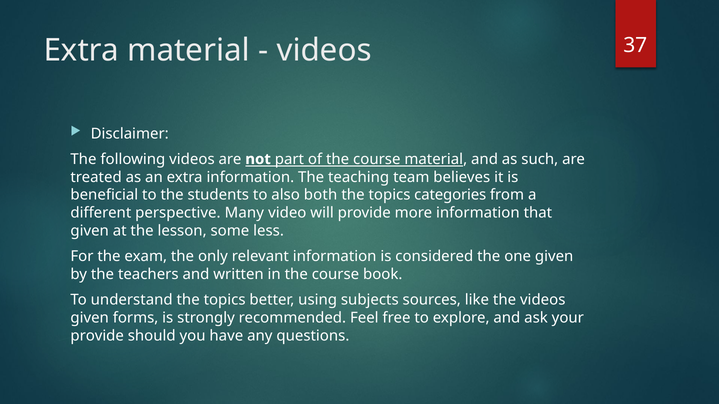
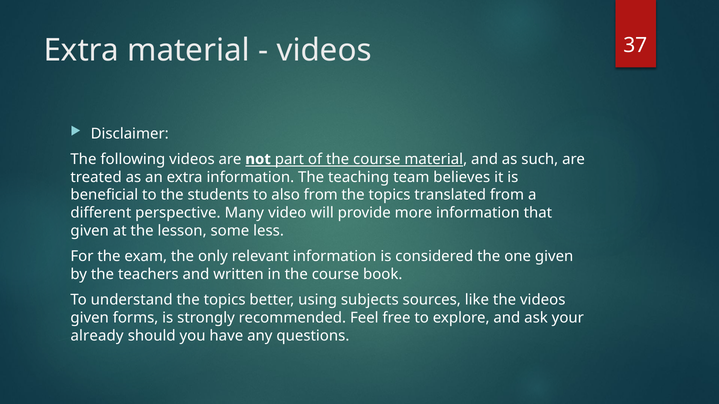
also both: both -> from
categories: categories -> translated
provide at (97, 336): provide -> already
